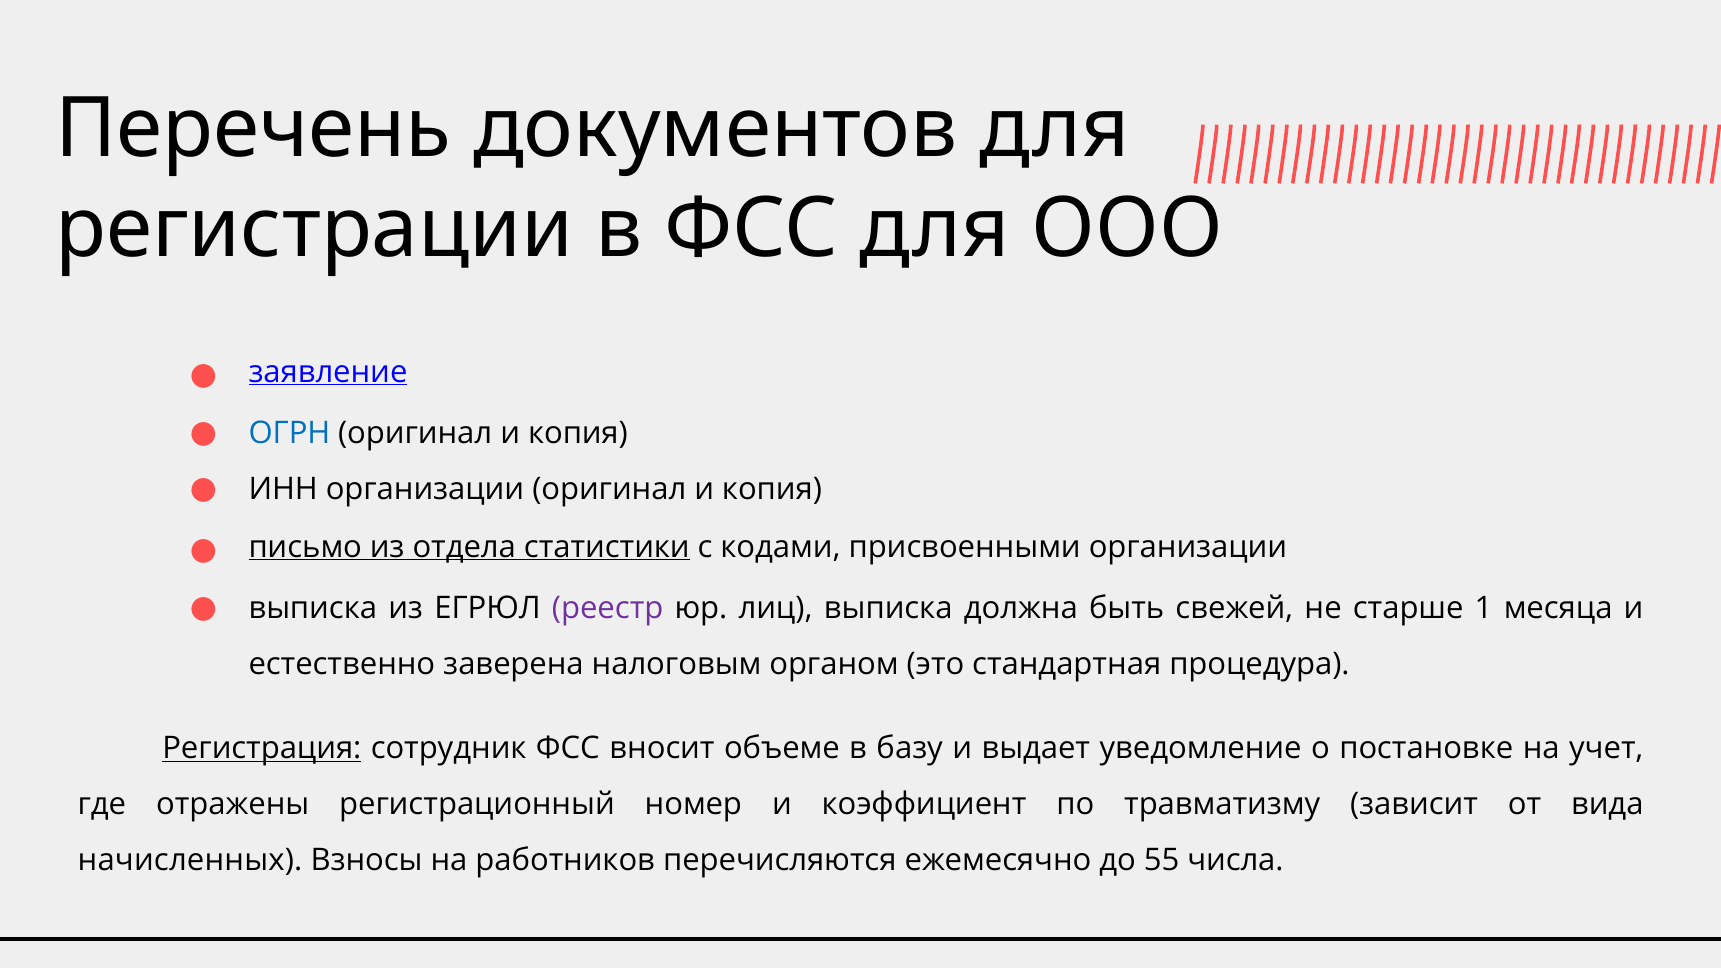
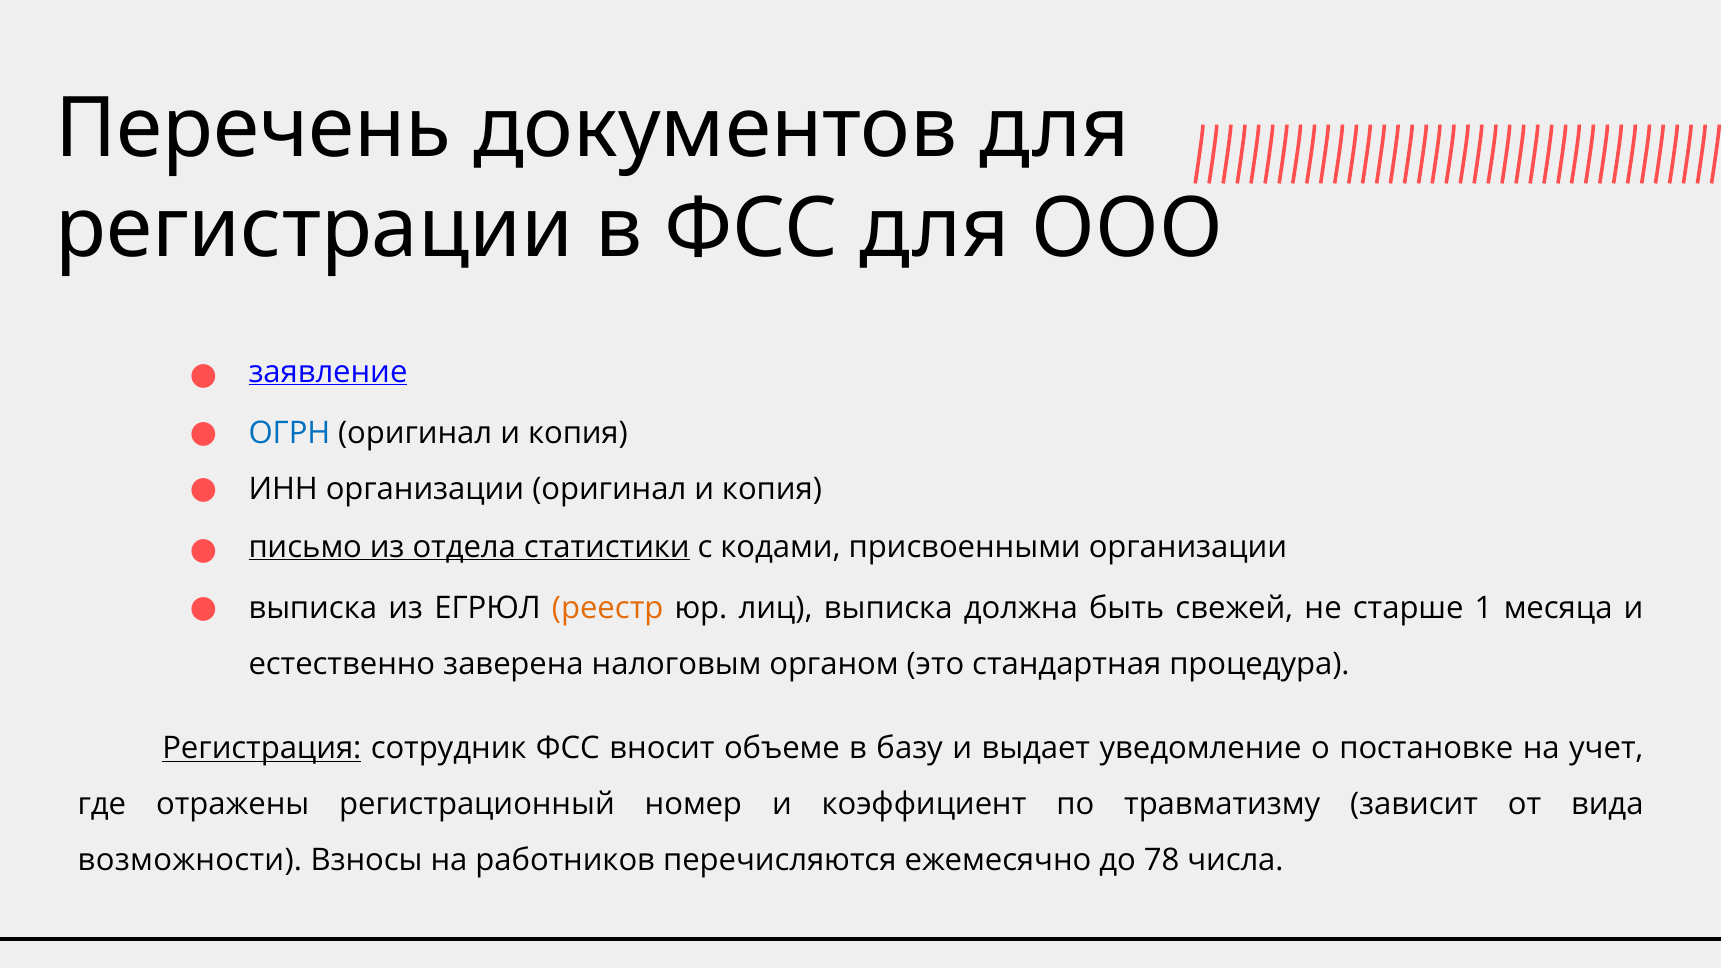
реестр colour: purple -> orange
начисленных: начисленных -> возможности
55: 55 -> 78
